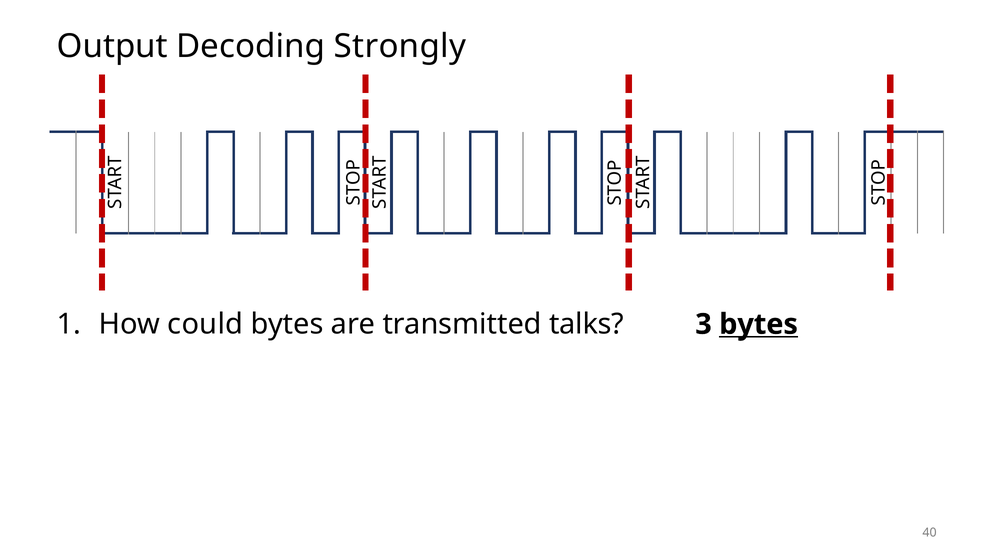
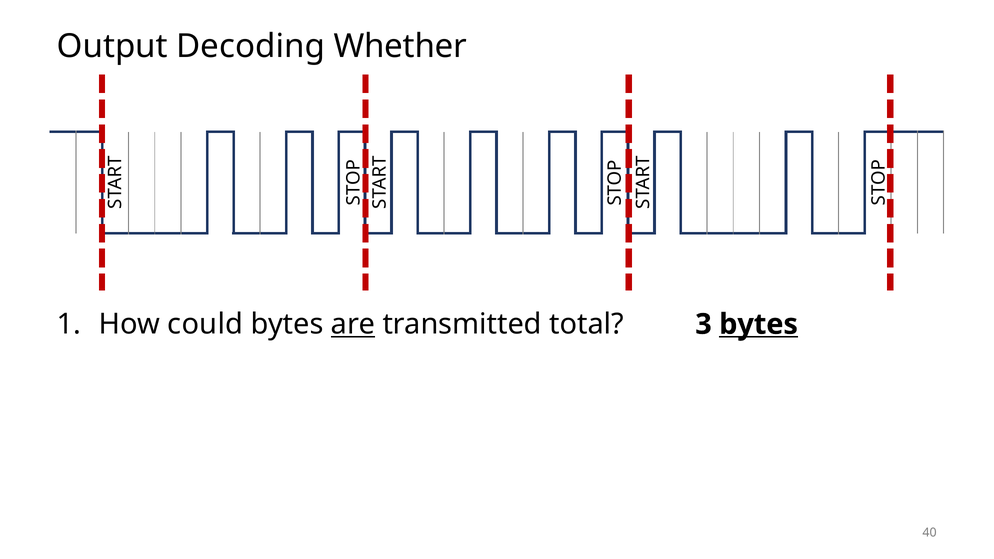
Strongly: Strongly -> Whether
are underline: none -> present
talks: talks -> total
